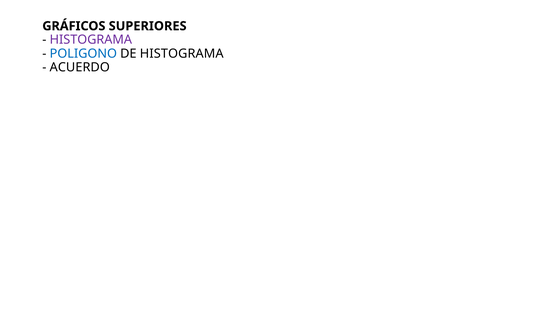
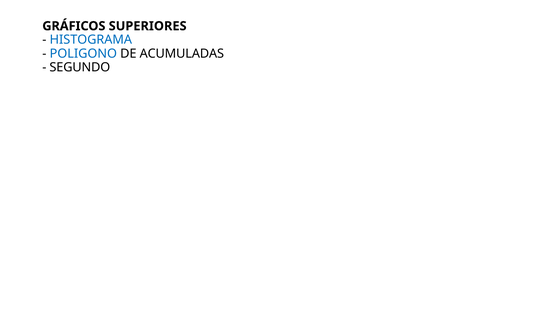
HISTOGRAMA at (91, 40) colour: purple -> blue
DE HISTOGRAMA: HISTOGRAMA -> ACUMULADAS
ACUERDO: ACUERDO -> SEGUNDO
